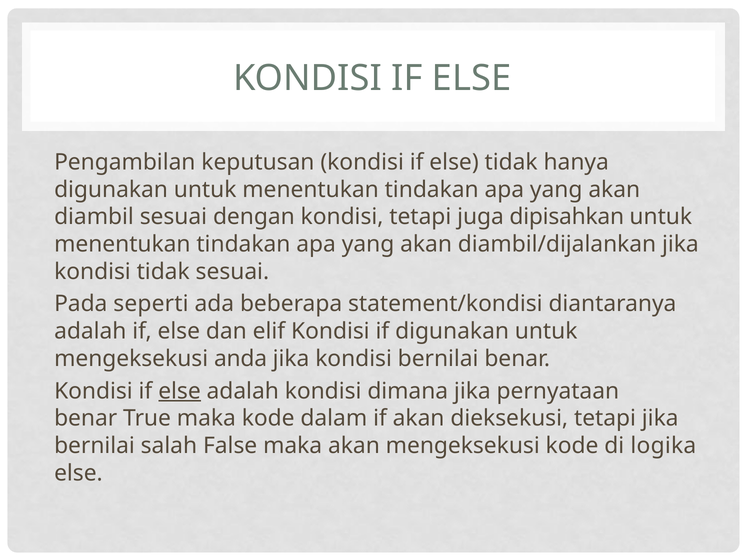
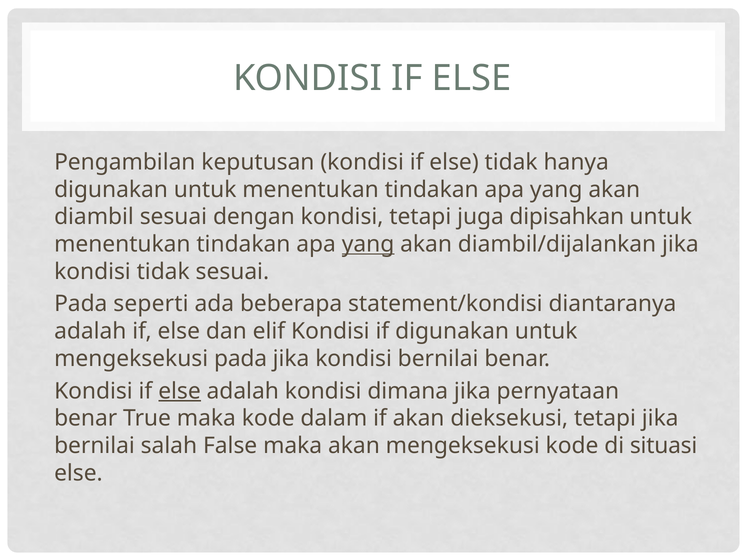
yang at (368, 244) underline: none -> present
mengeksekusi anda: anda -> pada
logika: logika -> situasi
